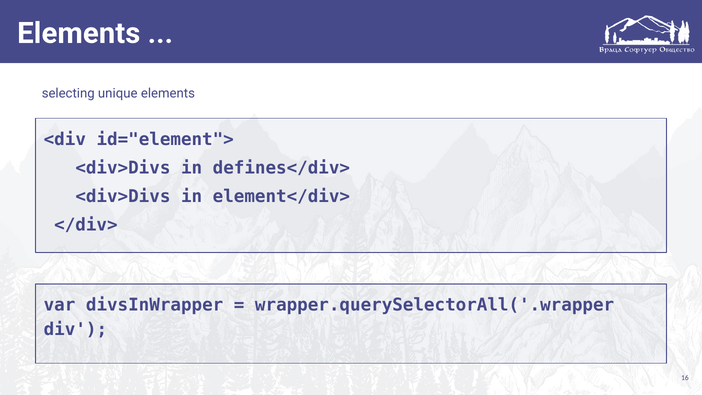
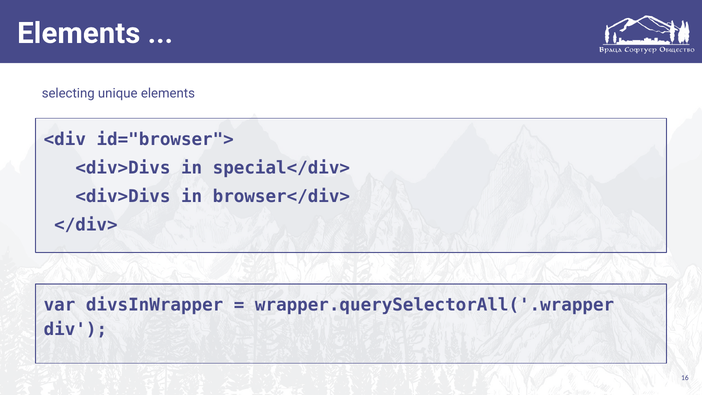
id="element">: id="element"> -> id="browser">
defines</div>: defines</div> -> special</div>
element</div>: element</div> -> browser</div>
